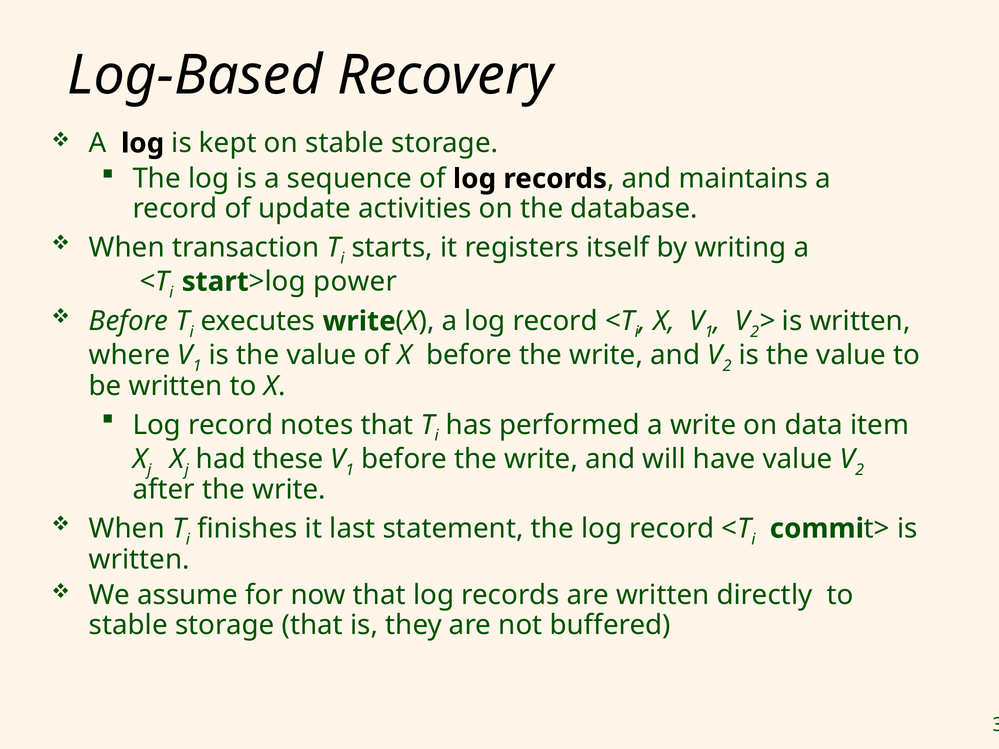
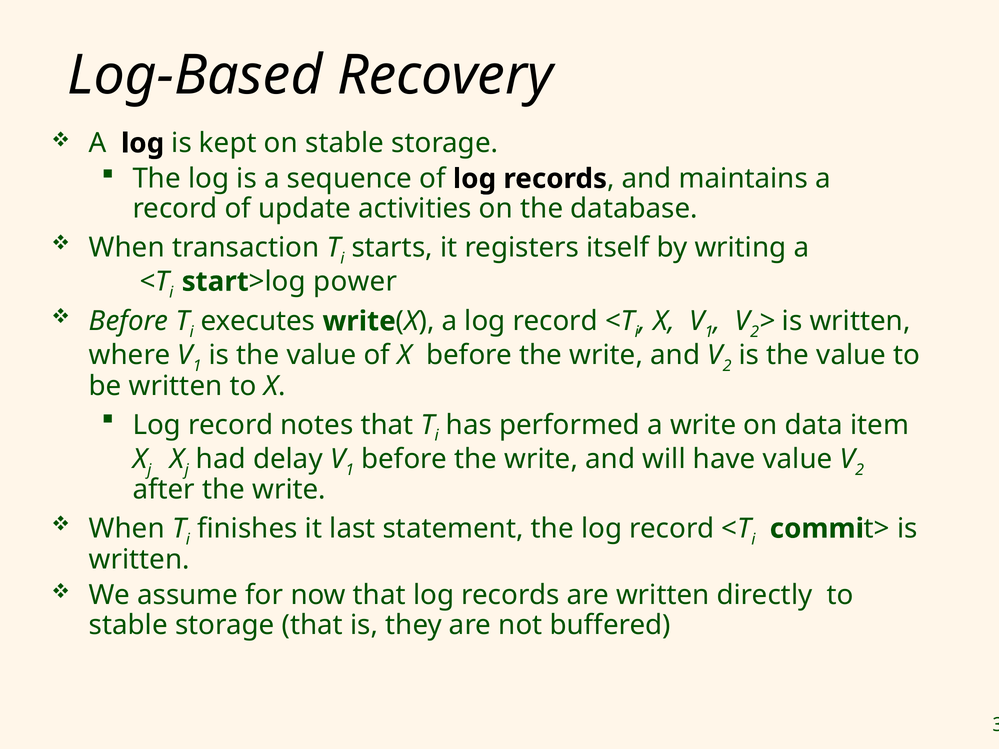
these: these -> delay
